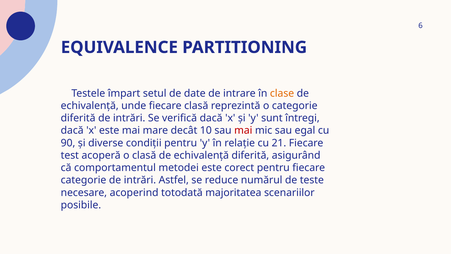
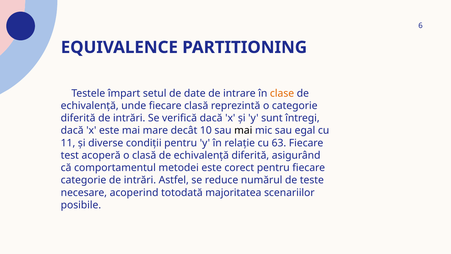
mai at (243, 130) colour: red -> black
90: 90 -> 11
21: 21 -> 63
